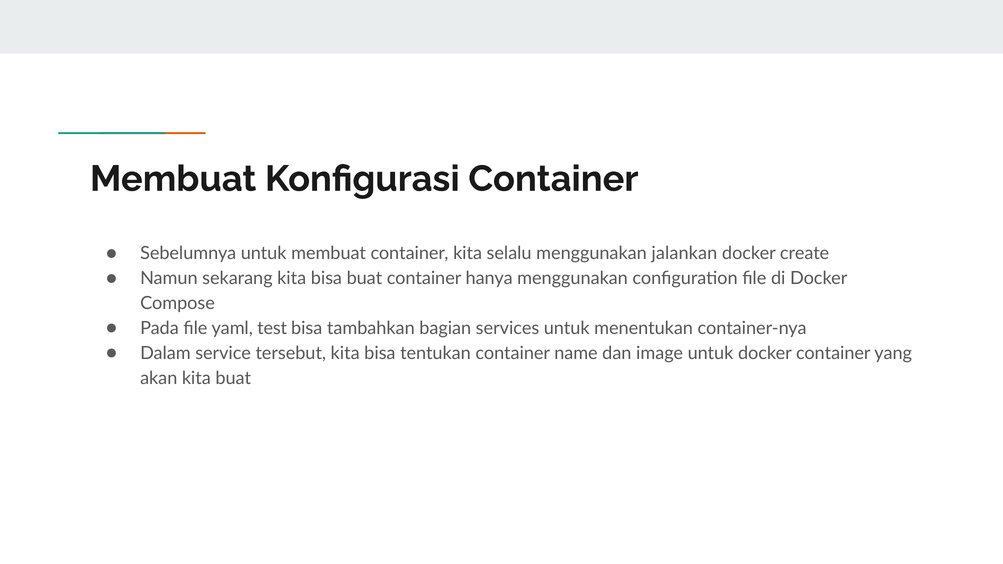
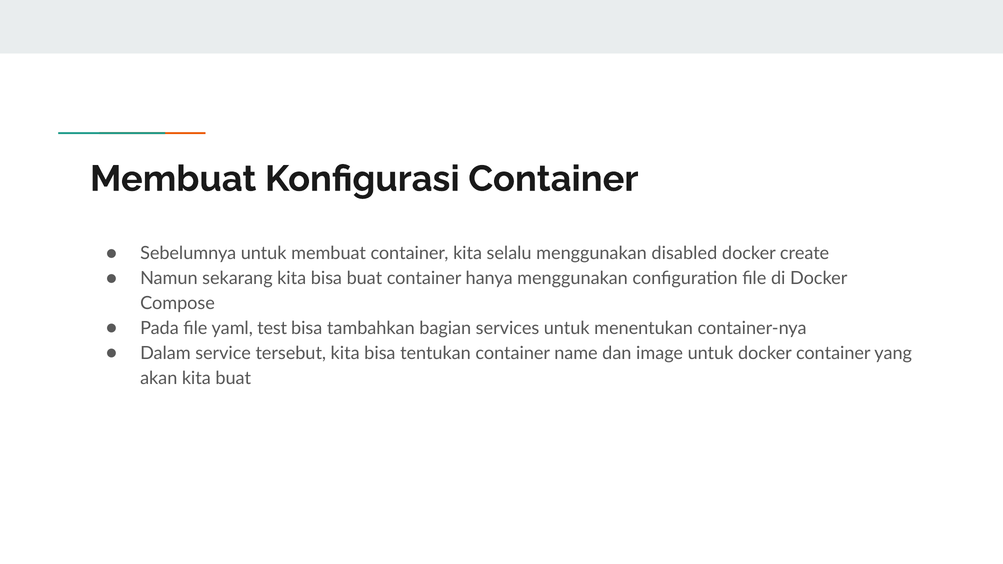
jalankan: jalankan -> disabled
